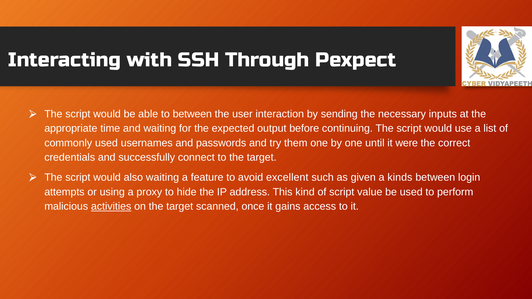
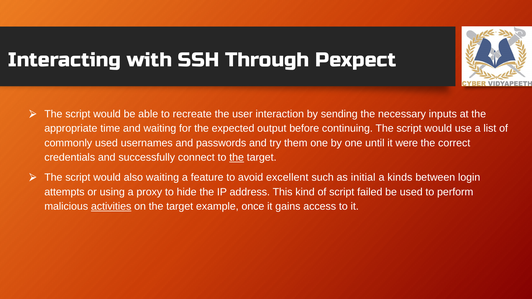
to between: between -> recreate
the at (237, 158) underline: none -> present
given: given -> initial
value: value -> failed
scanned: scanned -> example
